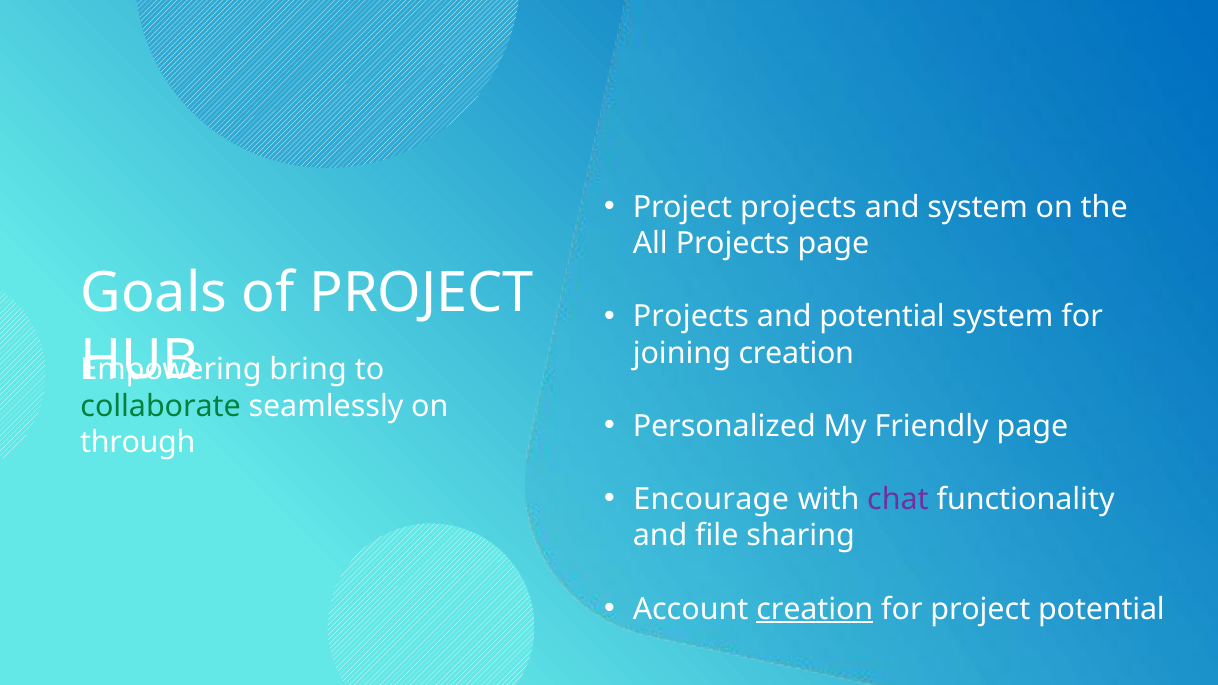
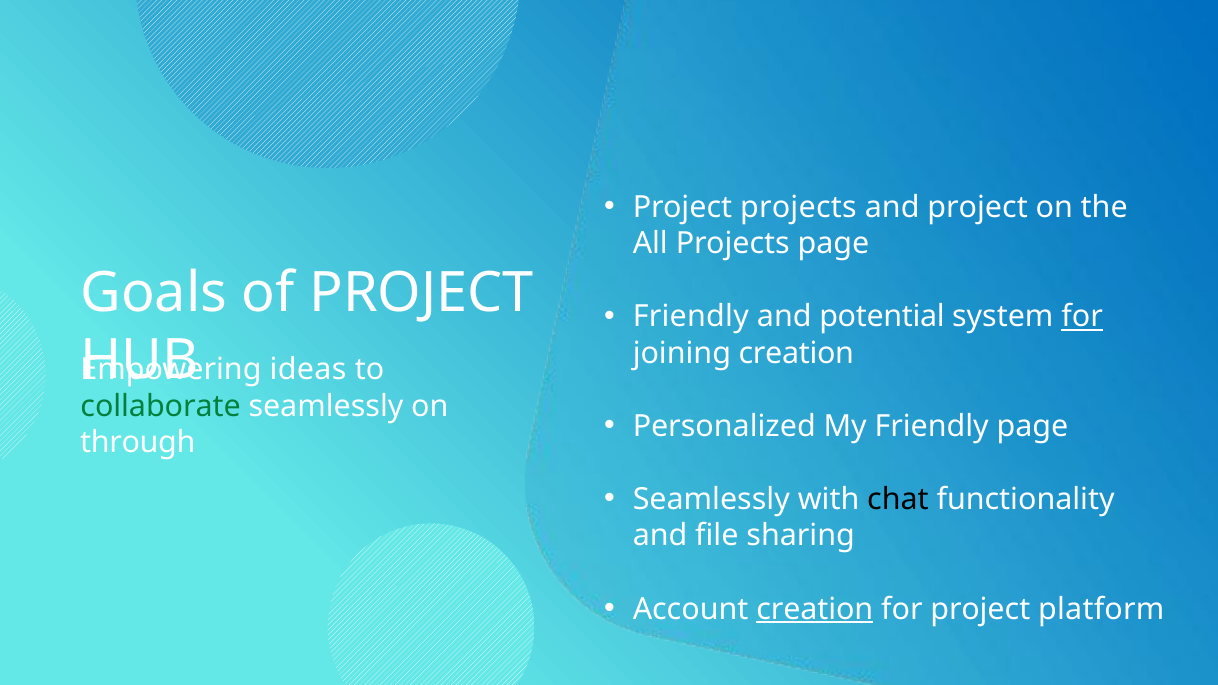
and system: system -> project
Projects at (691, 317): Projects -> Friendly
for at (1082, 317) underline: none -> present
bring: bring -> ideas
Encourage at (711, 499): Encourage -> Seamlessly
chat colour: purple -> black
project potential: potential -> platform
